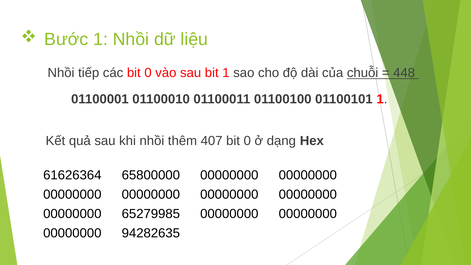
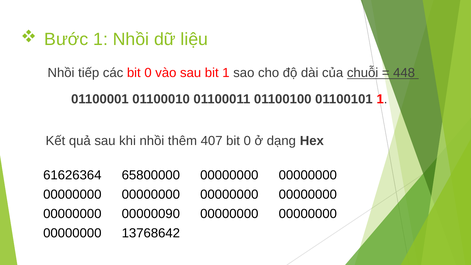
65279985: 65279985 -> 00000090
94282635: 94282635 -> 13768642
